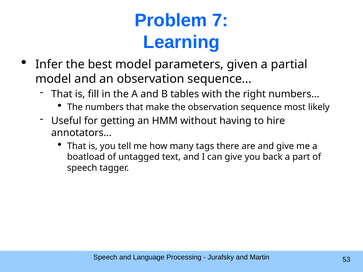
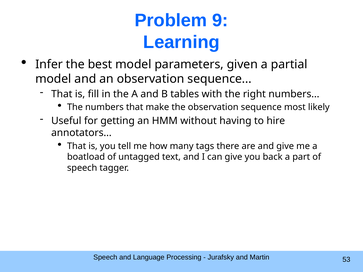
7: 7 -> 9
